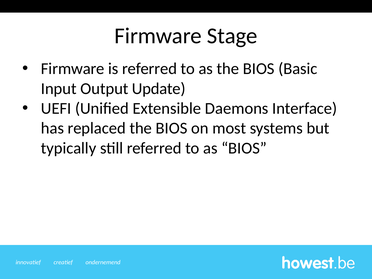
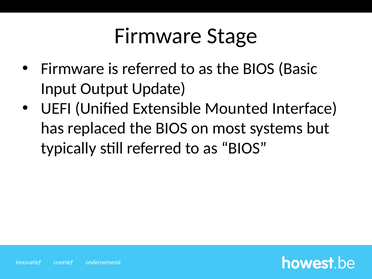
Daemons: Daemons -> Mounted
